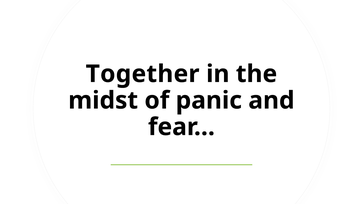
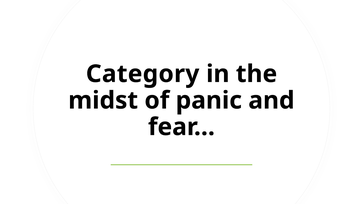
Together: Together -> Category
